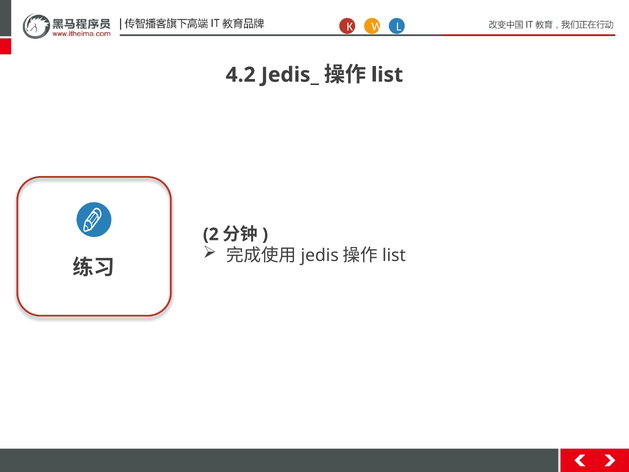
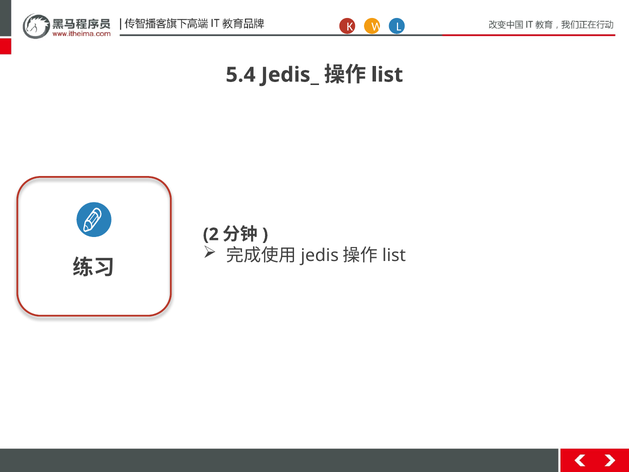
4.2: 4.2 -> 5.4
